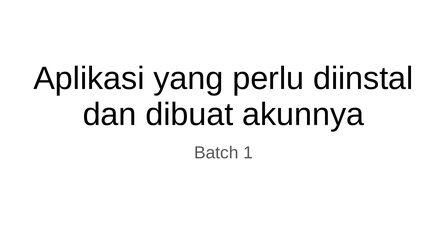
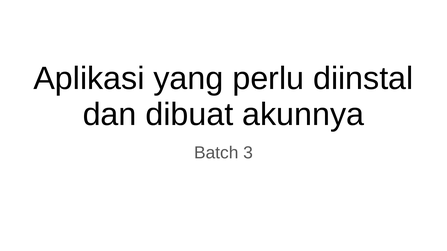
1: 1 -> 3
